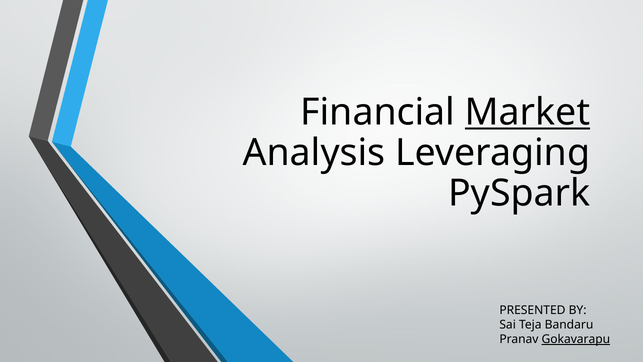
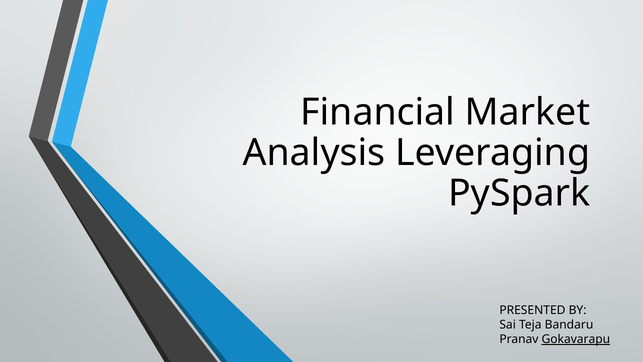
Market underline: present -> none
